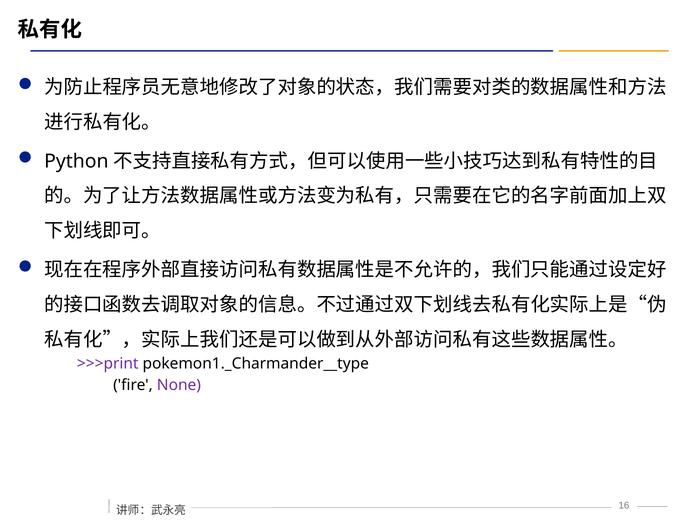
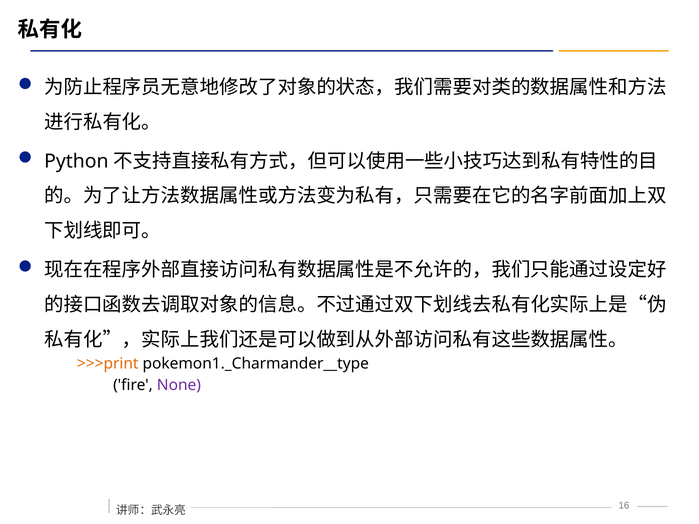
>>>print colour: purple -> orange
